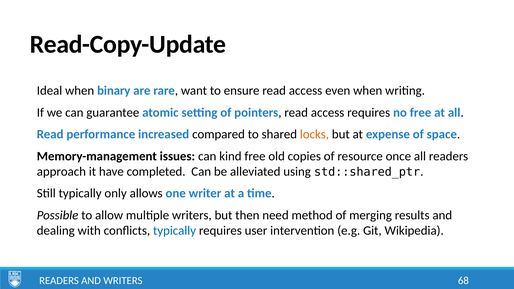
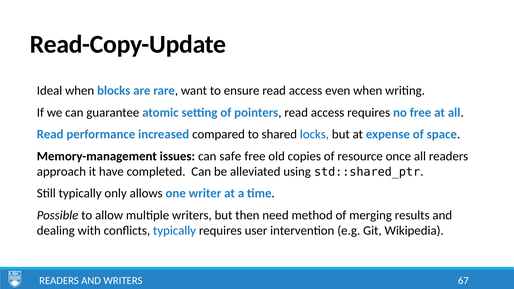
binary: binary -> blocks
locks colour: orange -> blue
kind: kind -> safe
68: 68 -> 67
